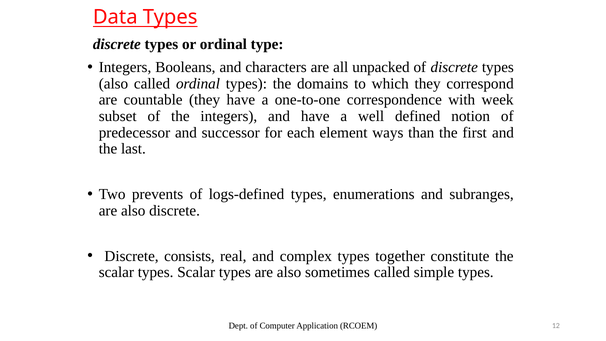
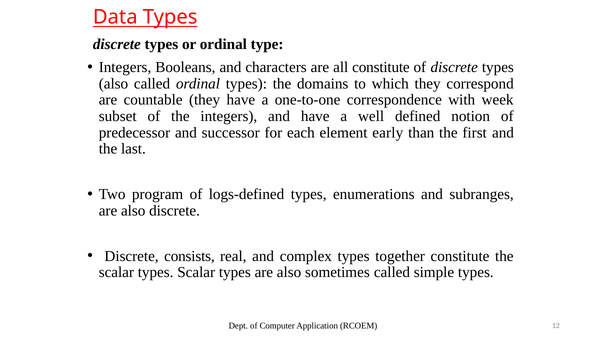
all unpacked: unpacked -> constitute
ways: ways -> early
prevents: prevents -> program
